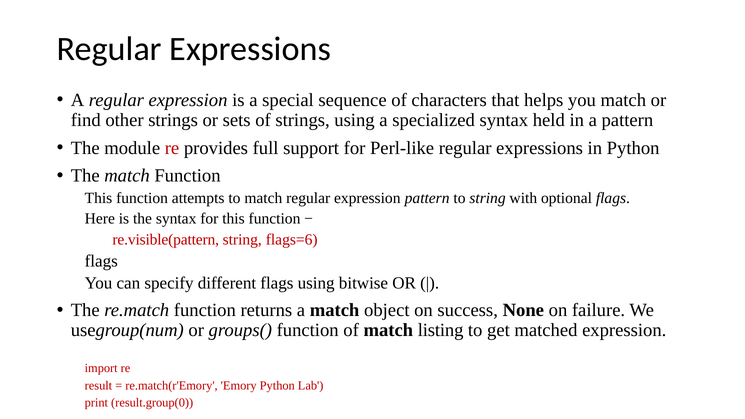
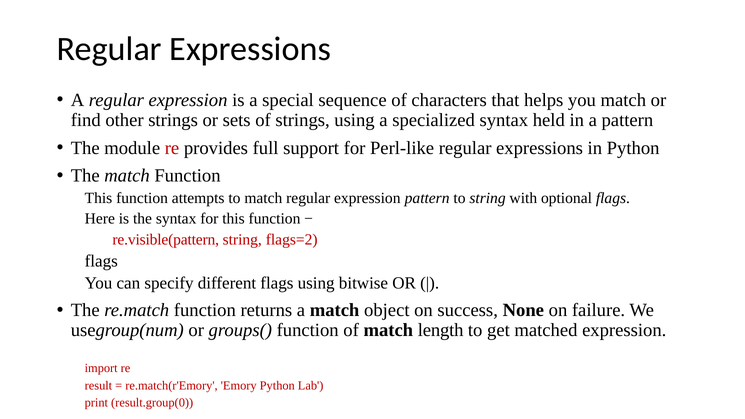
flags=6: flags=6 -> flags=2
listing: listing -> length
